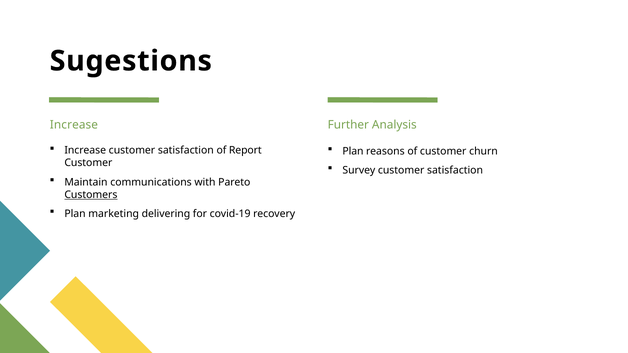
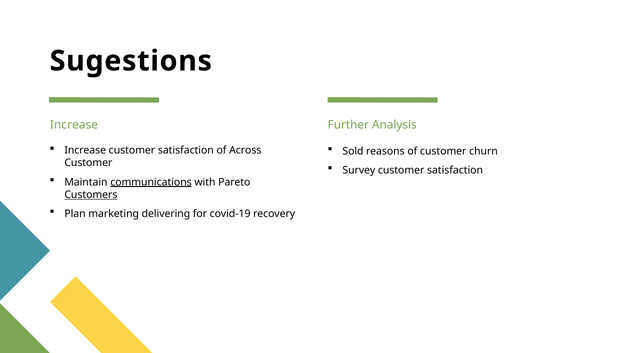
Report: Report -> Across
Plan at (353, 151): Plan -> Sold
communications underline: none -> present
